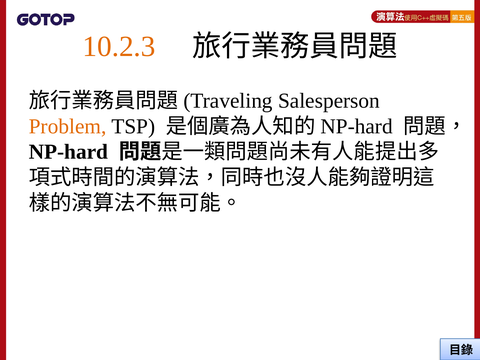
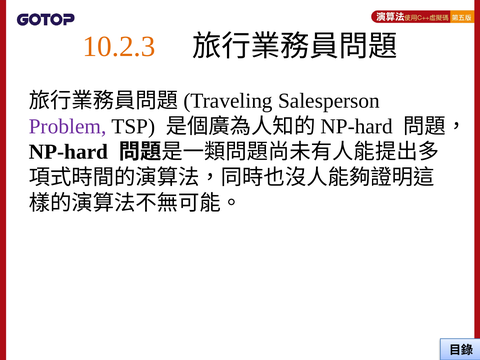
Problem colour: orange -> purple
